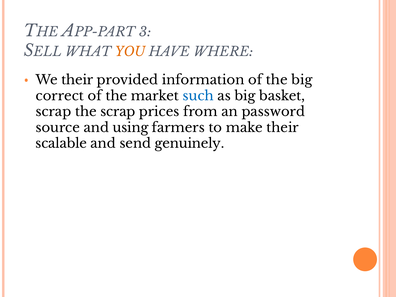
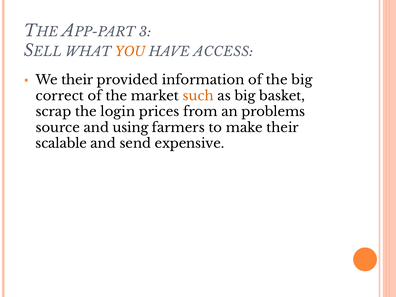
WHERE: WHERE -> ACCESS
such colour: blue -> orange
the scrap: scrap -> login
password: password -> problems
genuinely: genuinely -> expensive
